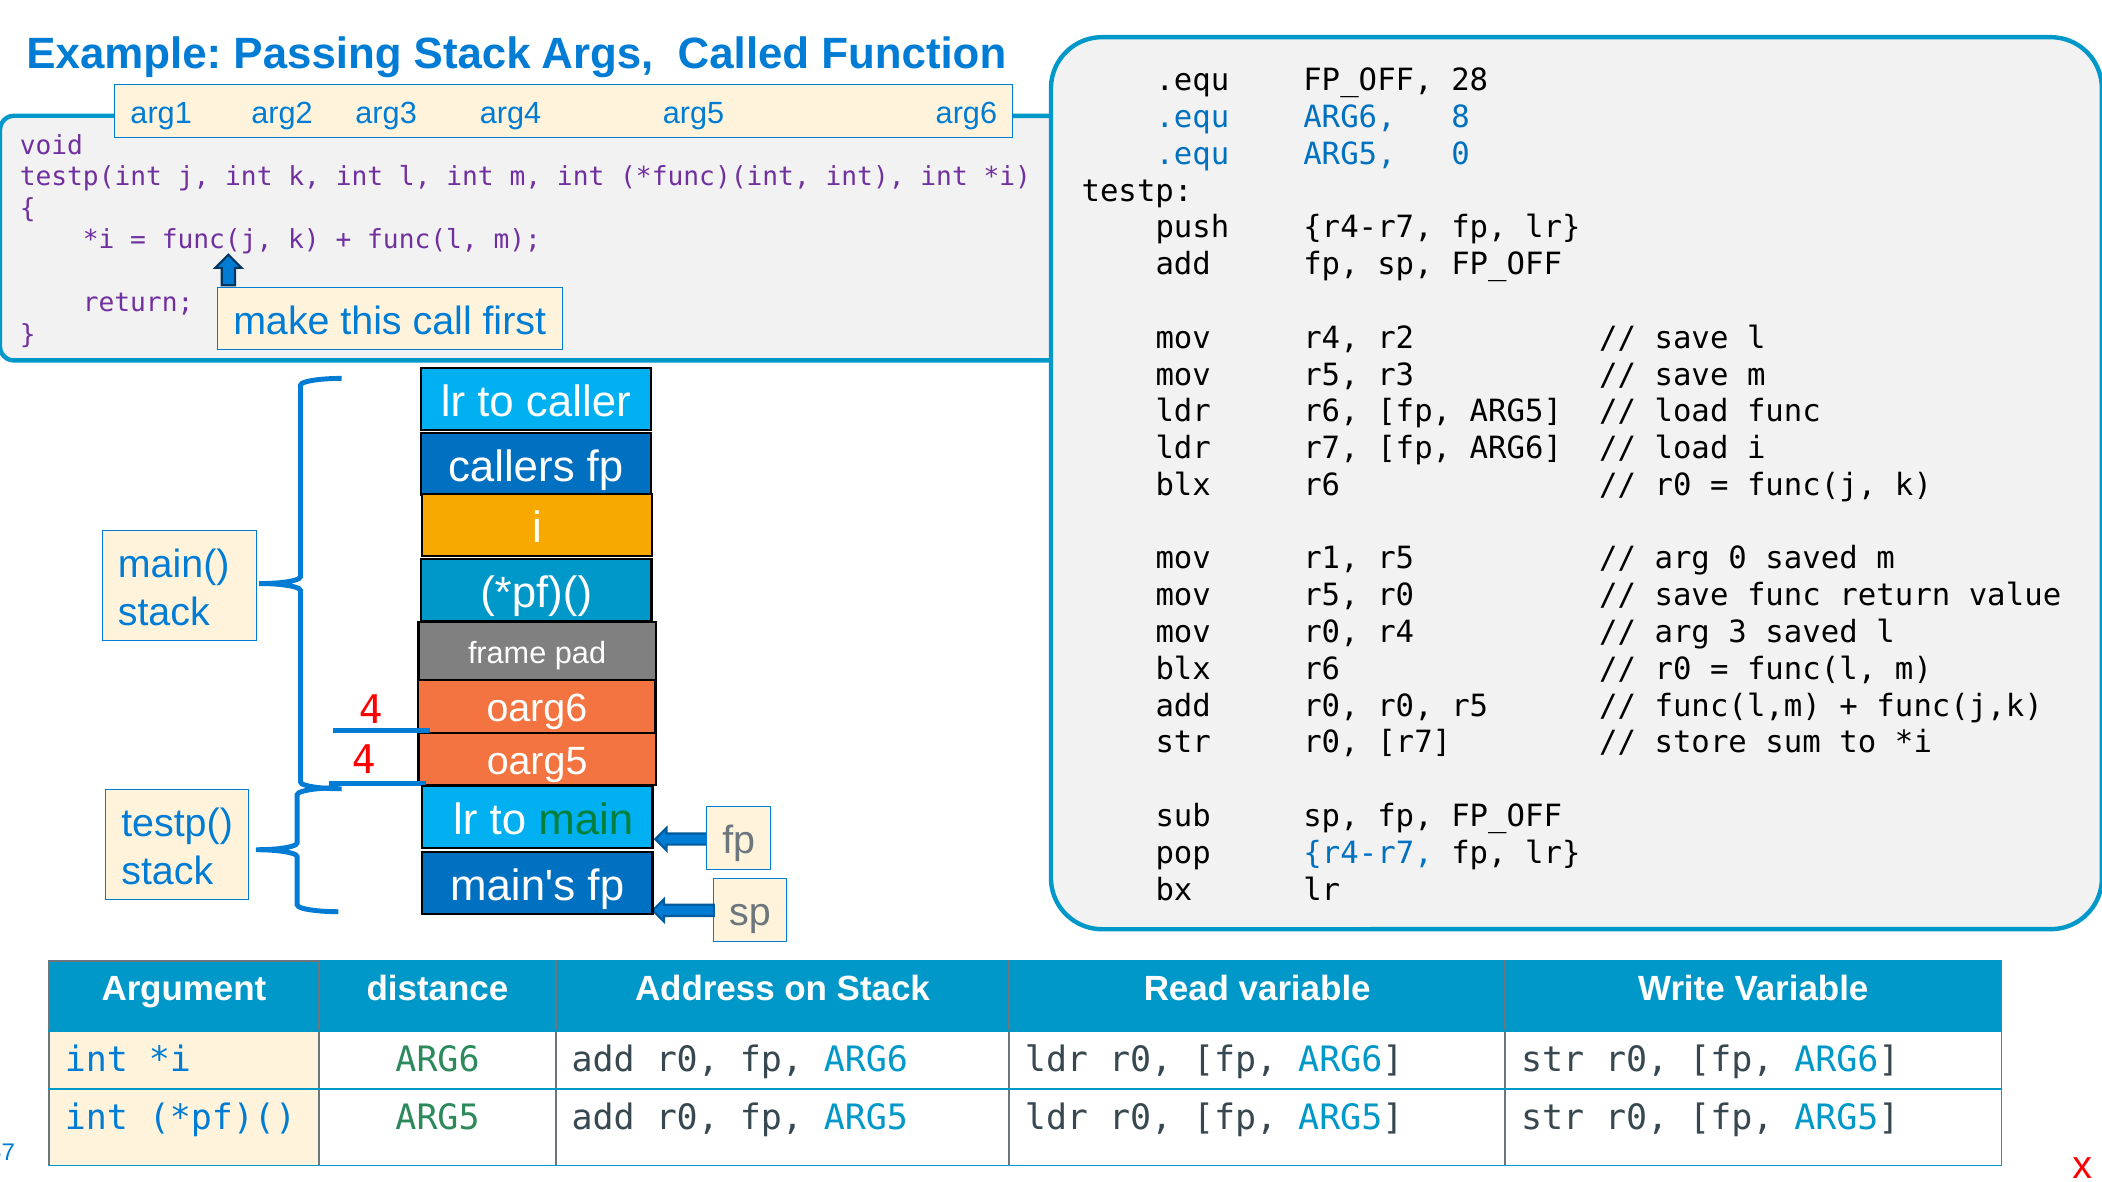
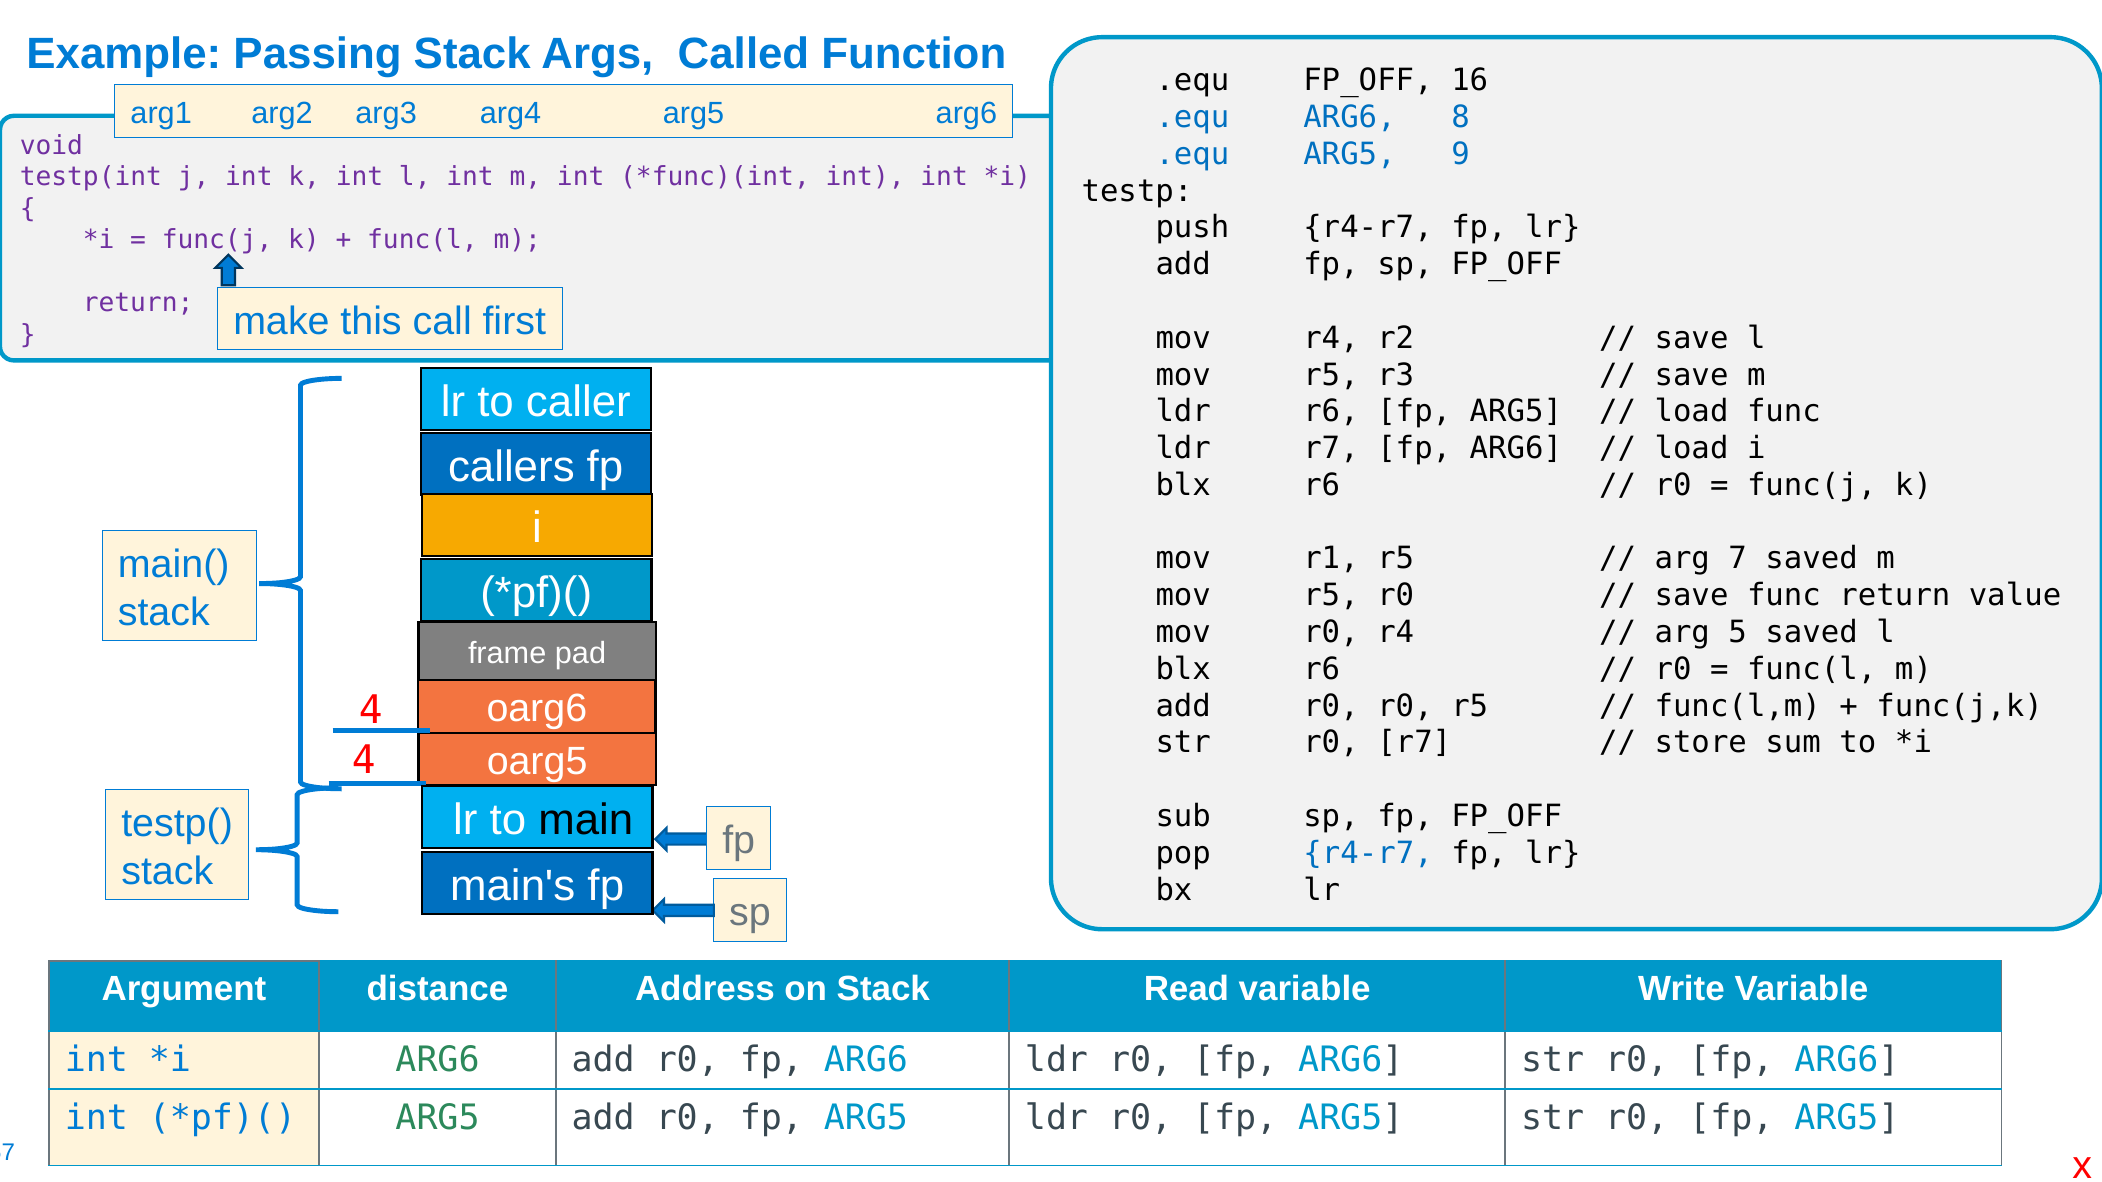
28: 28 -> 16
ARG5 0: 0 -> 9
arg 0: 0 -> 7
3: 3 -> 5
main colour: green -> black
